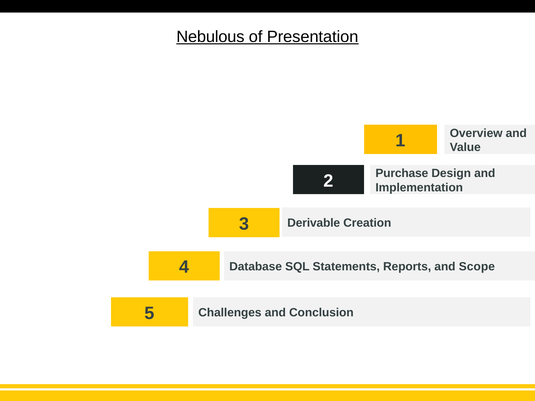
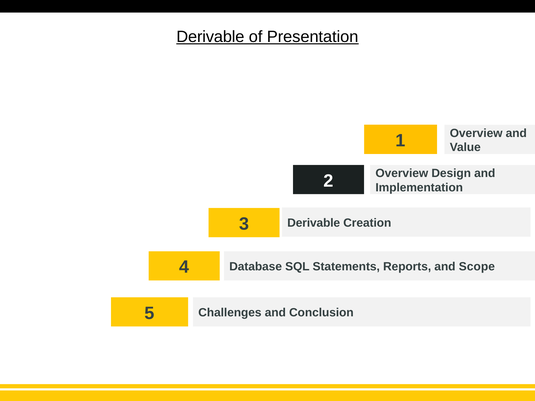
Nebulous at (210, 37): Nebulous -> Derivable
2 Purchase: Purchase -> Overview
